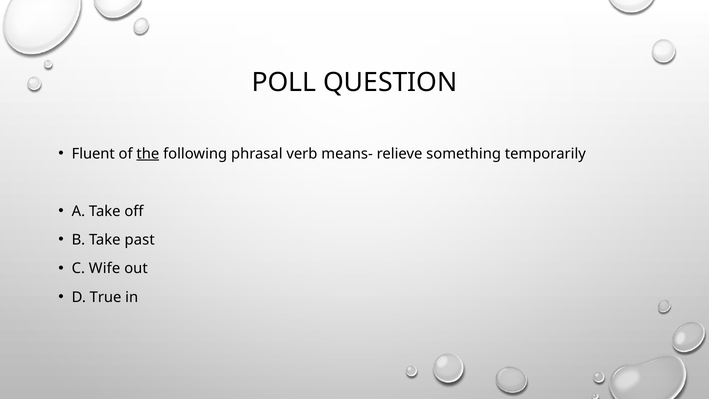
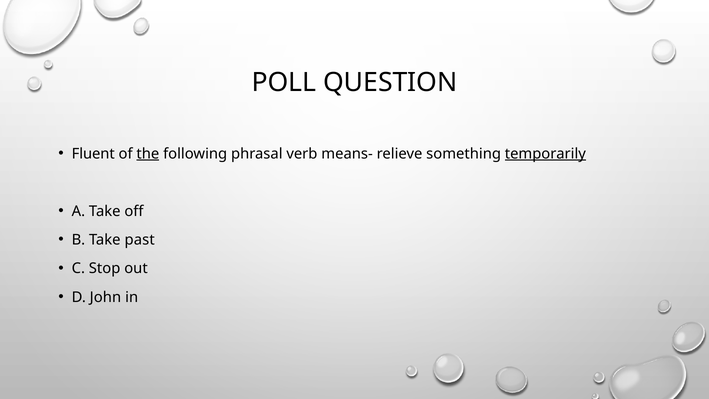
temporarily underline: none -> present
Wife: Wife -> Stop
True: True -> John
